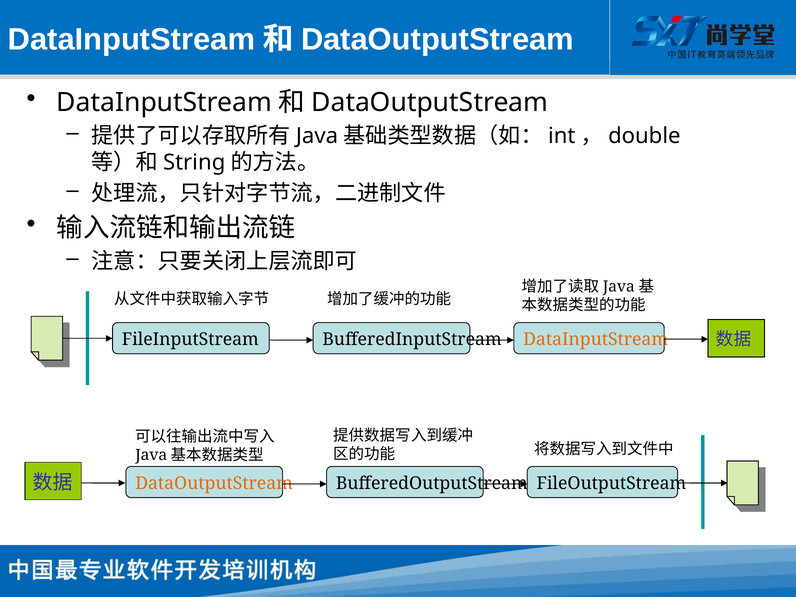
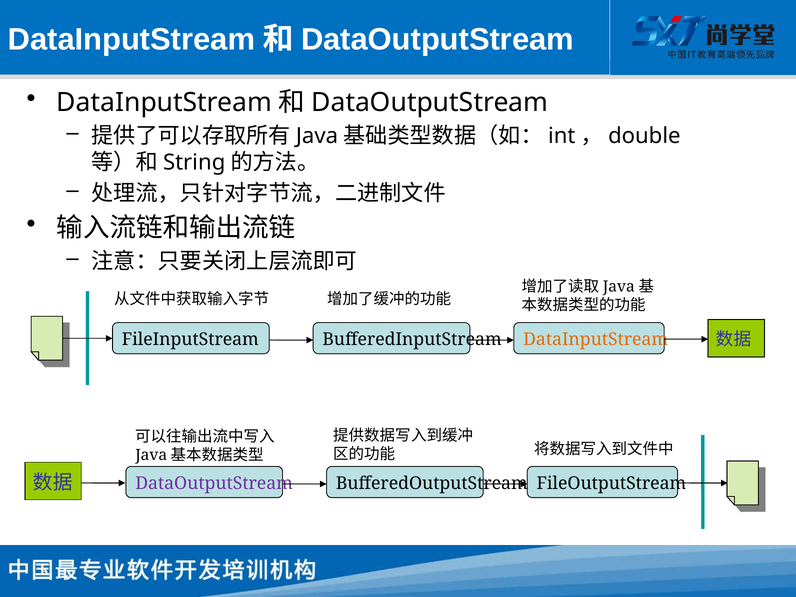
DataOutputStream at (214, 483) colour: orange -> purple
